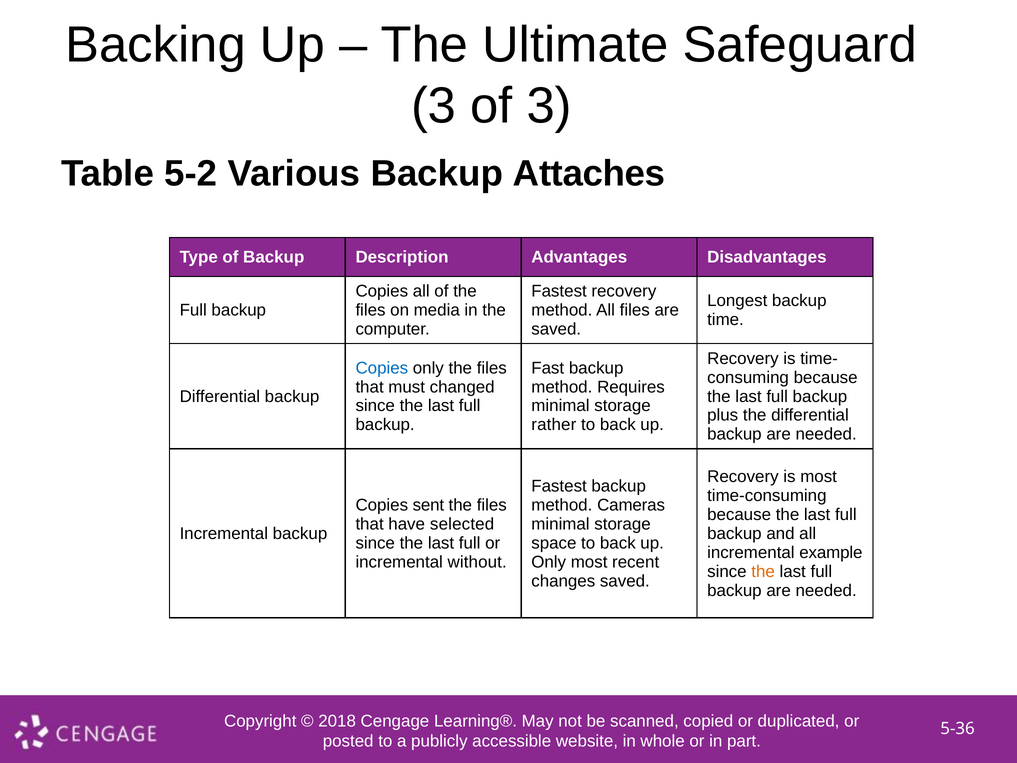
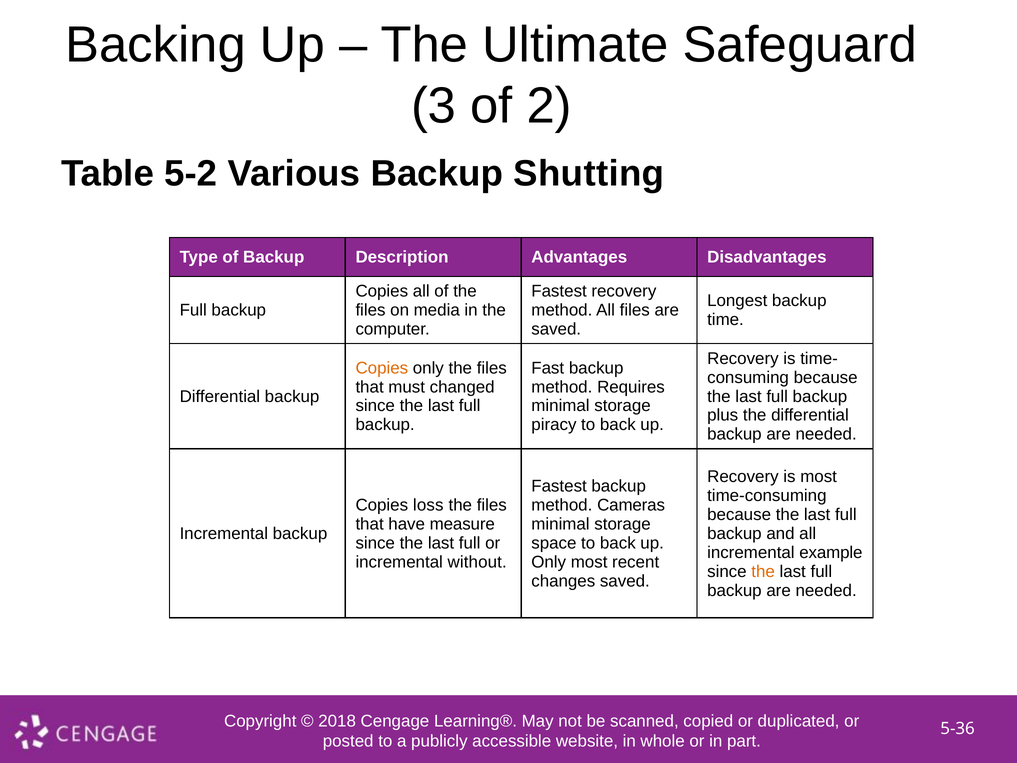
of 3: 3 -> 2
Attaches: Attaches -> Shutting
Copies at (382, 368) colour: blue -> orange
rather: rather -> piracy
sent: sent -> loss
selected: selected -> measure
